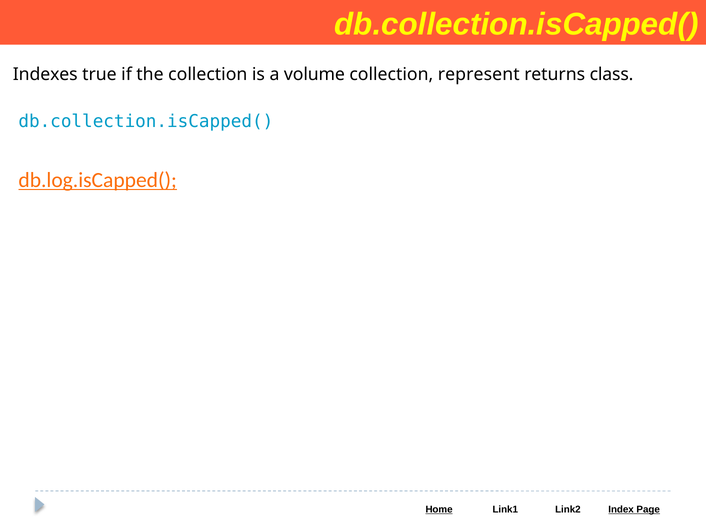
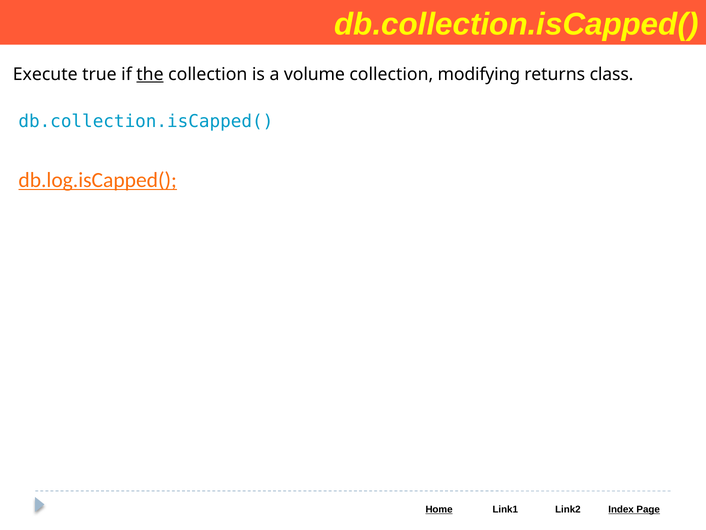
Indexes: Indexes -> Execute
the underline: none -> present
represent: represent -> modifying
